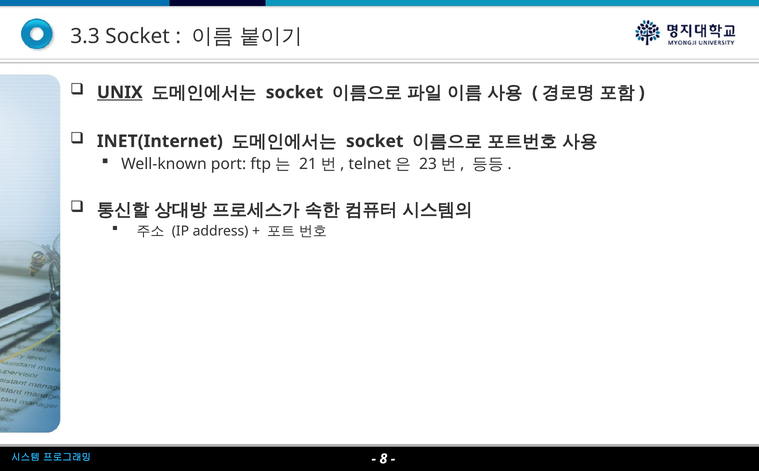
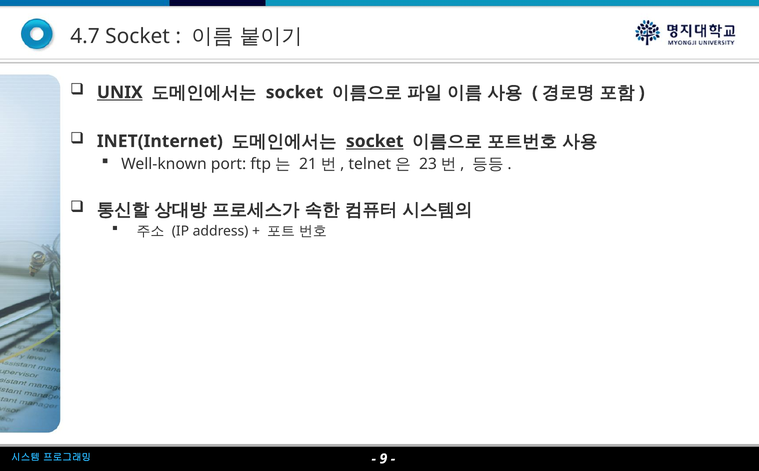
3.3: 3.3 -> 4.7
socket at (375, 141) underline: none -> present
8: 8 -> 9
